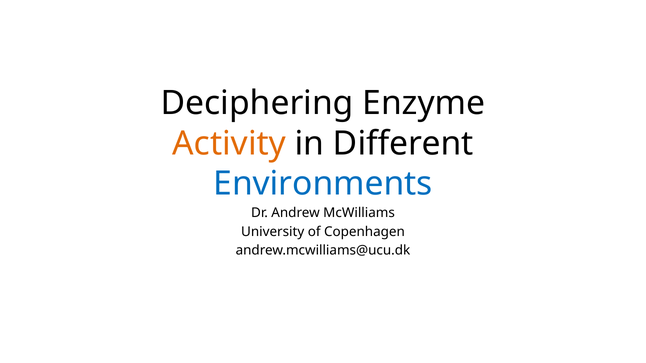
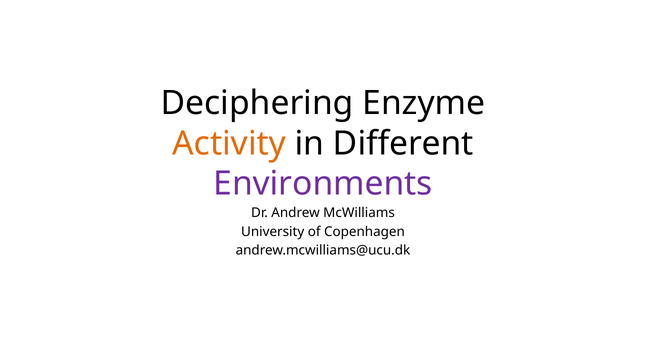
Environments colour: blue -> purple
